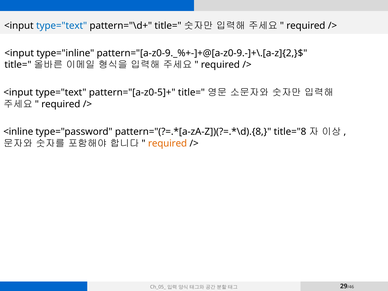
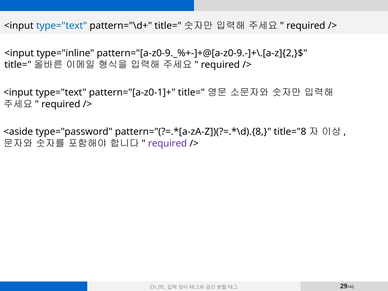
pattern="[a-z0-5]+: pattern="[a-z0-5]+ -> pattern="[a-z0-1]+
<inline: <inline -> <aside
required at (168, 143) colour: orange -> purple
